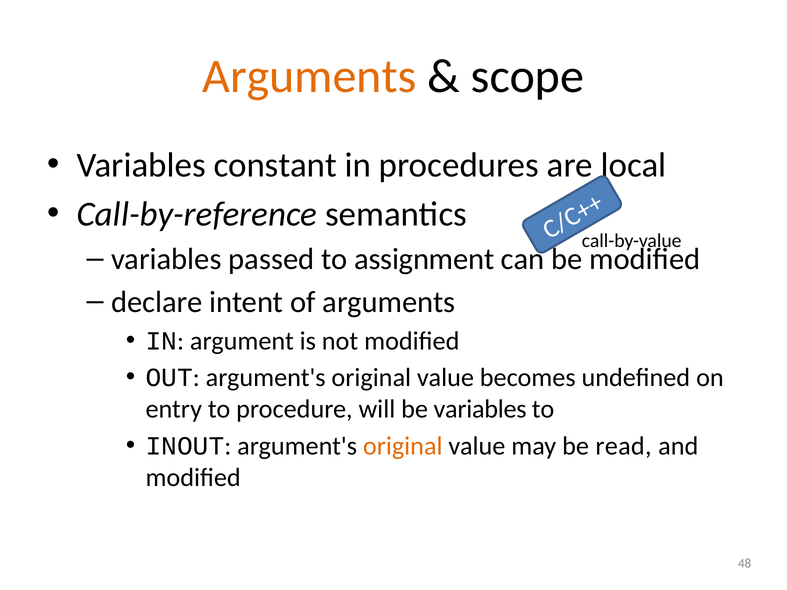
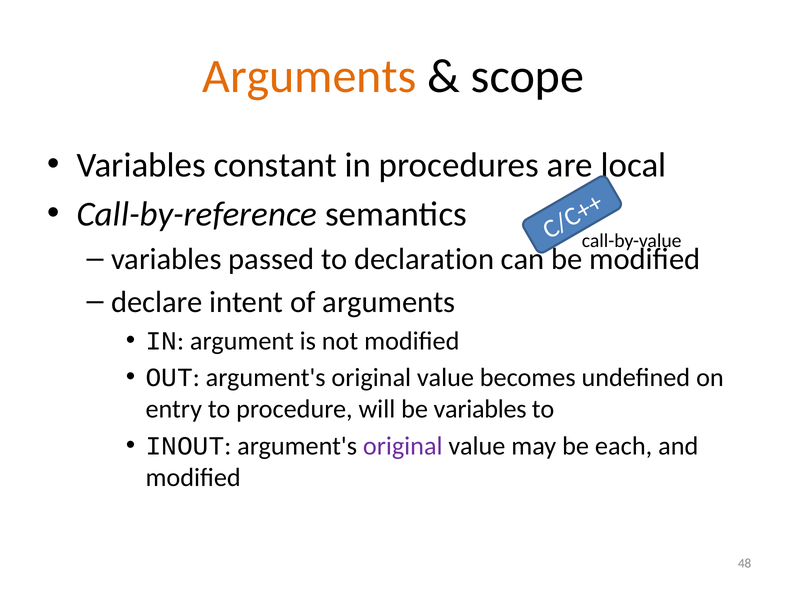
assignment: assignment -> declaration
original at (403, 446) colour: orange -> purple
read: read -> each
